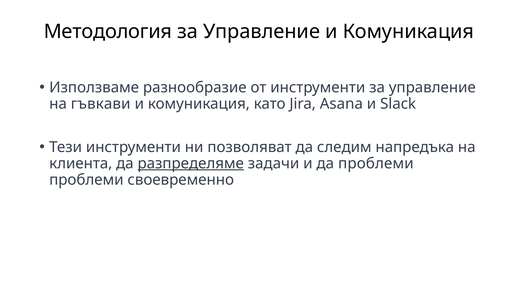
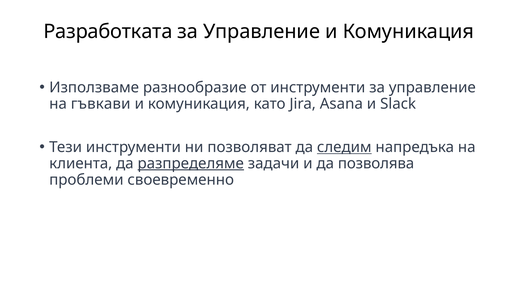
Методология: Методология -> Разработката
следим underline: none -> present
да проблеми: проблеми -> позволява
